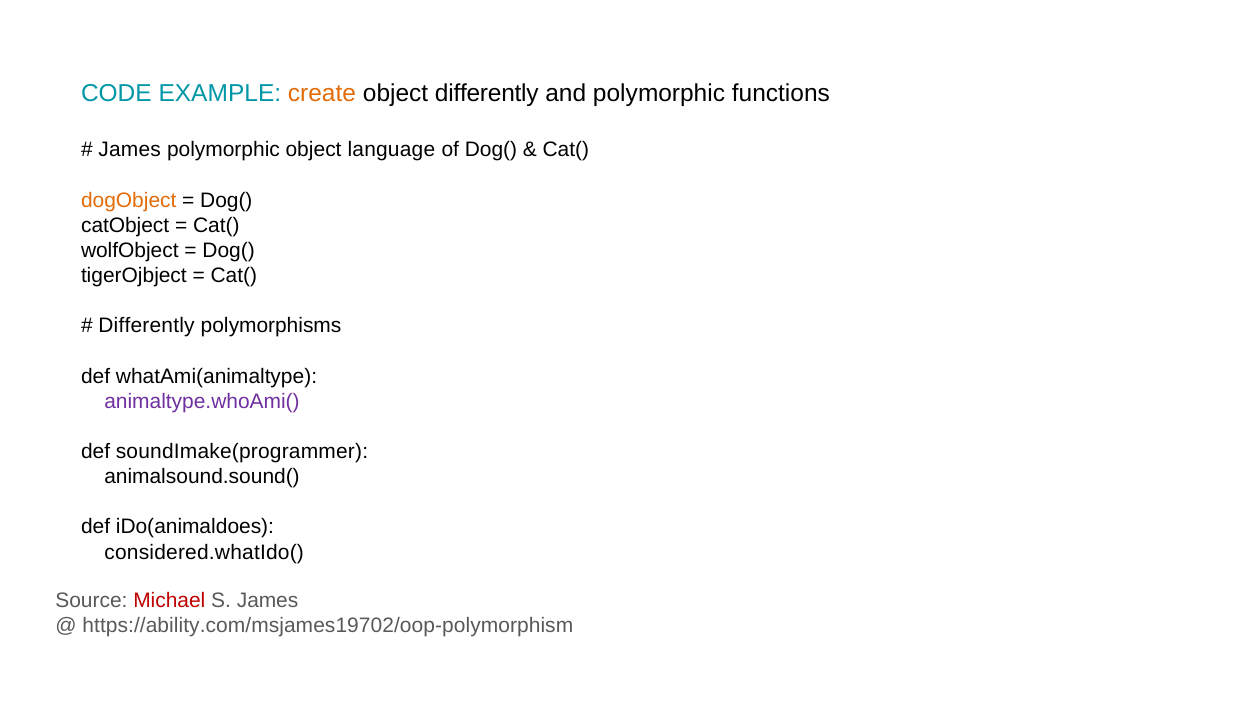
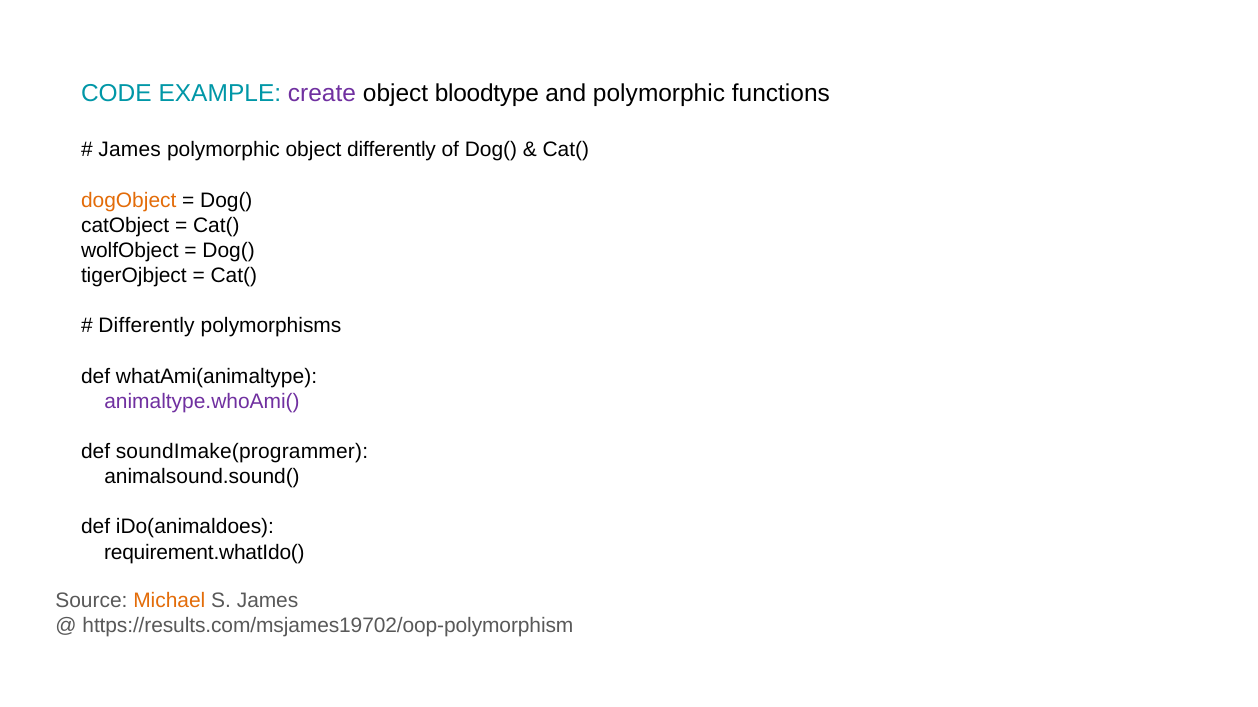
create colour: orange -> purple
object differently: differently -> bloodtype
object language: language -> differently
considered.whatIdo(: considered.whatIdo( -> requirement.whatIdo(
Michael colour: red -> orange
https://ability.com/msjames19702/oop-polymorphism: https://ability.com/msjames19702/oop-polymorphism -> https://results.com/msjames19702/oop-polymorphism
